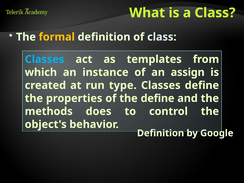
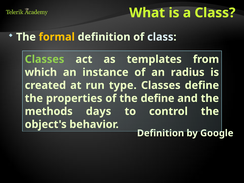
Classes at (45, 59) colour: light blue -> light green
assign: assign -> radius
does: does -> days
